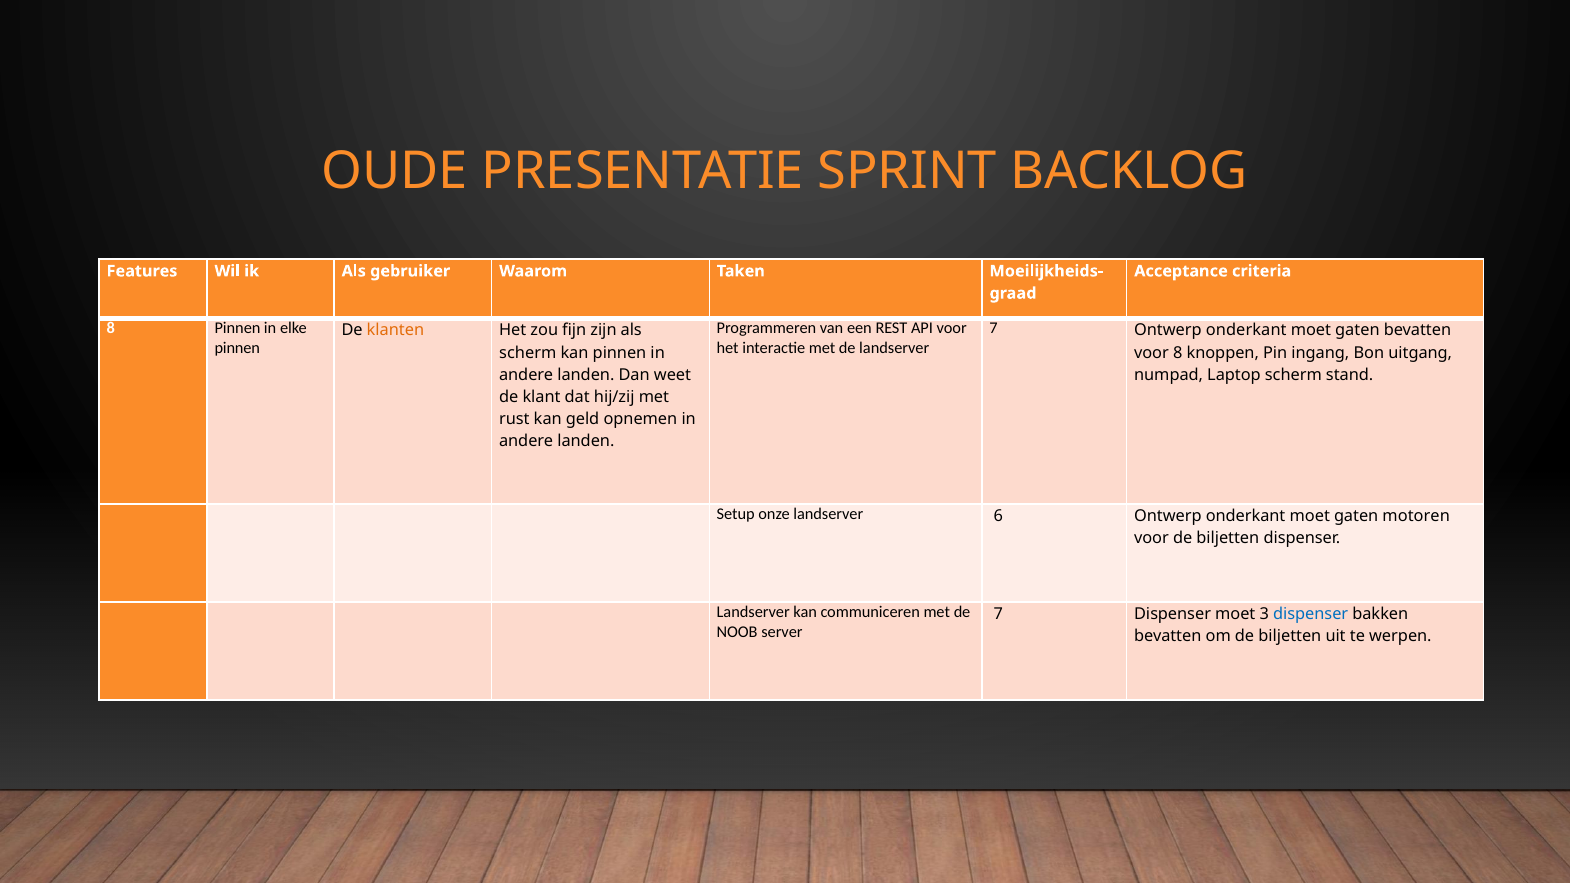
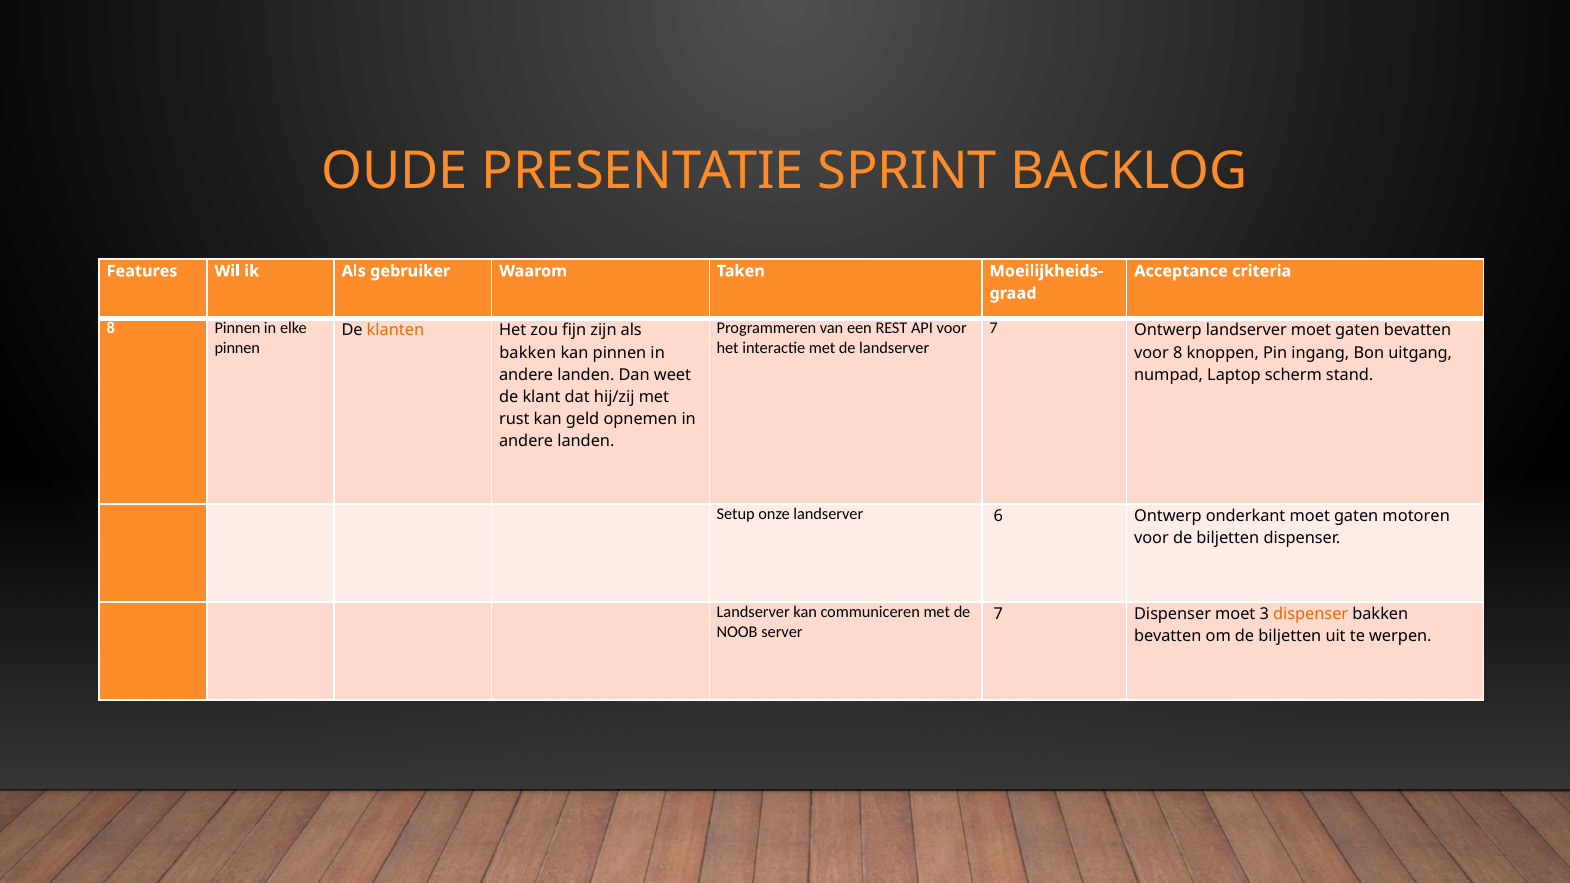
7 Ontwerp onderkant: onderkant -> landserver
scherm at (528, 353): scherm -> bakken
dispenser at (1311, 614) colour: blue -> orange
